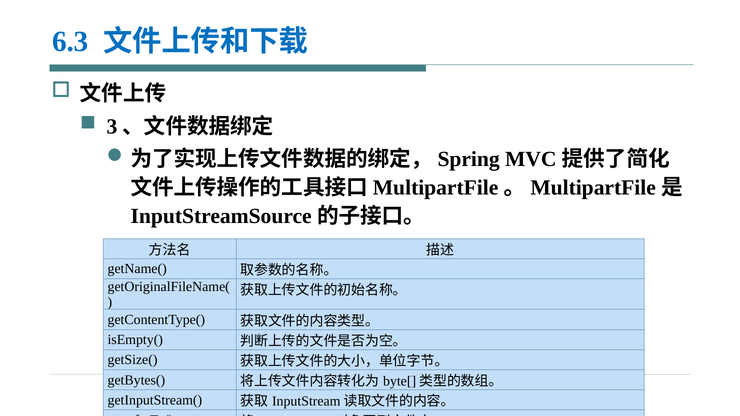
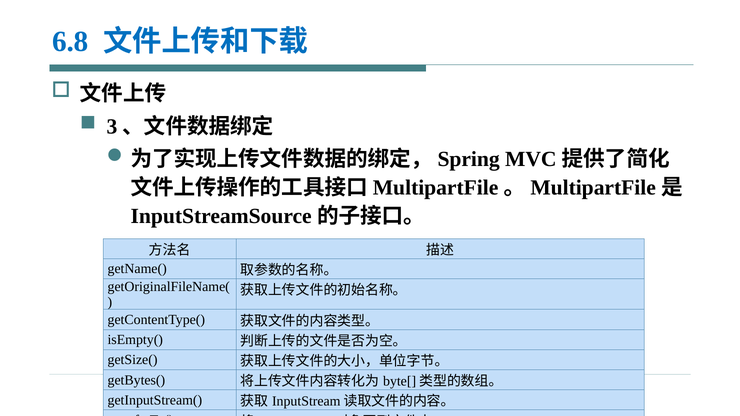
6.3: 6.3 -> 6.8
